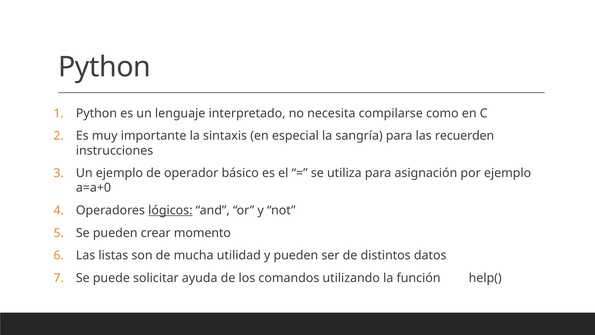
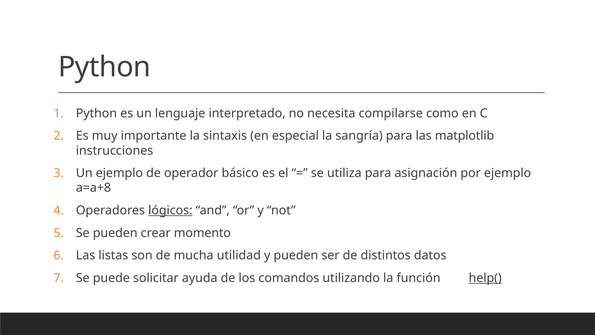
recuerden: recuerden -> matplotlib
a=a+0: a=a+0 -> a=a+8
help( underline: none -> present
